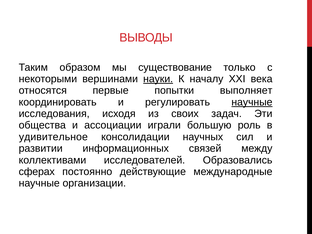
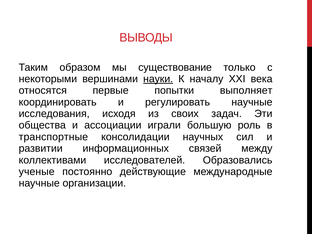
научные at (252, 102) underline: present -> none
удивительное: удивительное -> транспортные
сферах: сферах -> ученые
